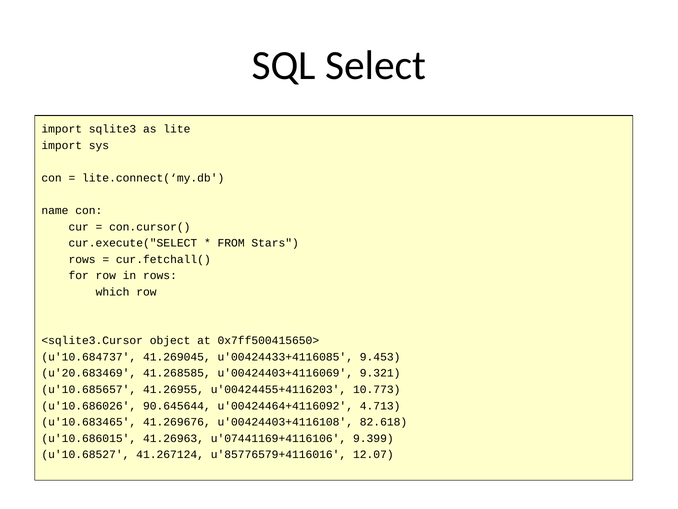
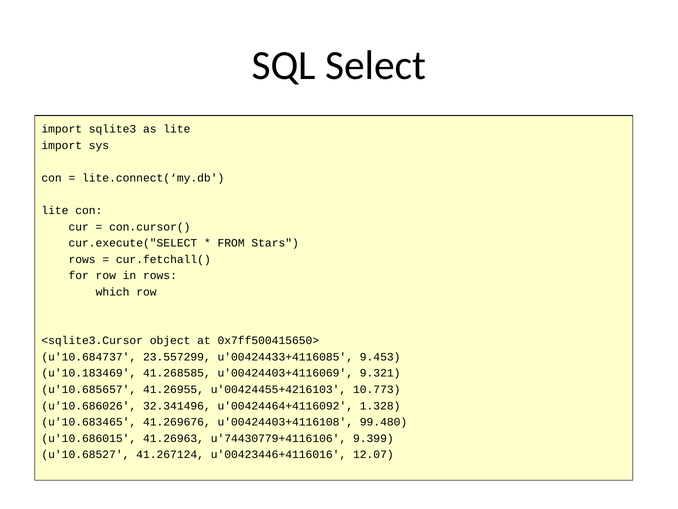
name at (55, 210): name -> lite
41.269045: 41.269045 -> 23.557299
u'20.683469: u'20.683469 -> u'10.183469
u'00424455+4116203: u'00424455+4116203 -> u'00424455+4216103
90.645644: 90.645644 -> 32.341496
4.713: 4.713 -> 1.328
82.618: 82.618 -> 99.480
u'07441169+4116106: u'07441169+4116106 -> u'74430779+4116106
u'85776579+4116016: u'85776579+4116016 -> u'00423446+4116016
